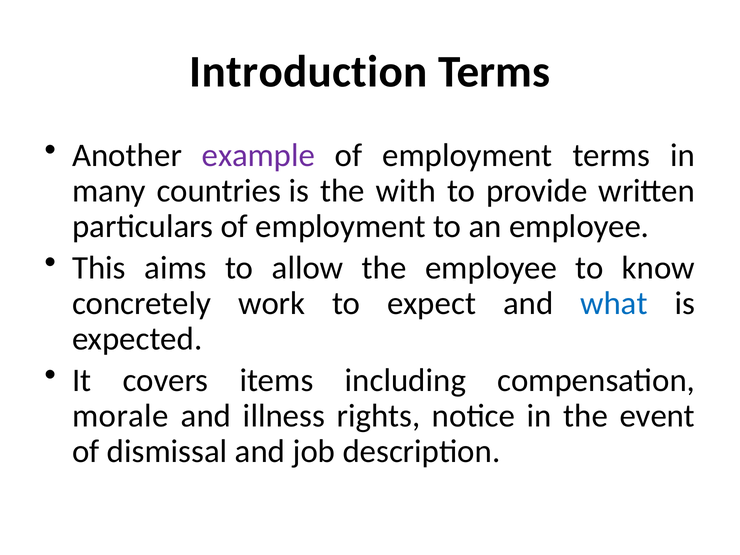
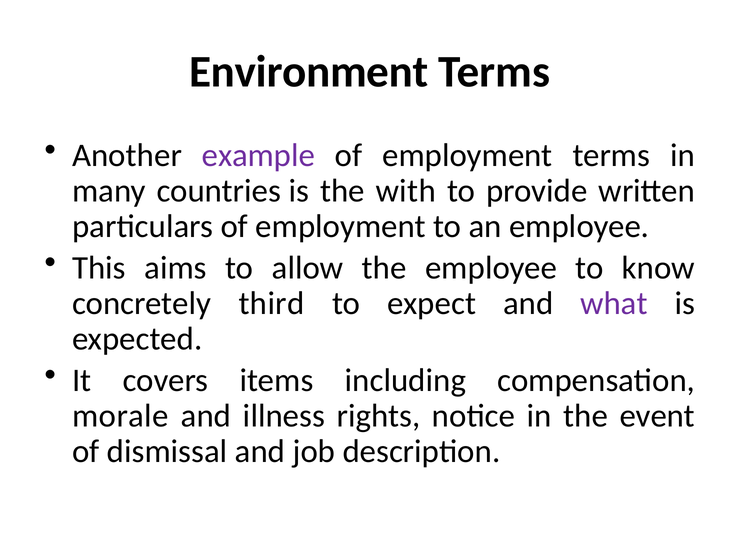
Introduction: Introduction -> Environment
work: work -> third
what colour: blue -> purple
